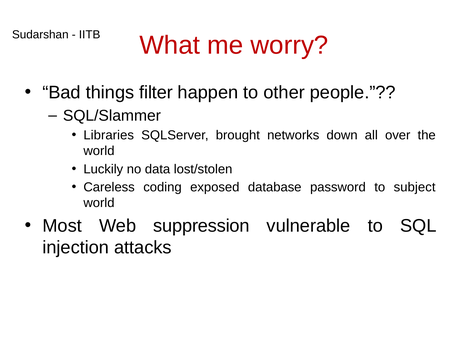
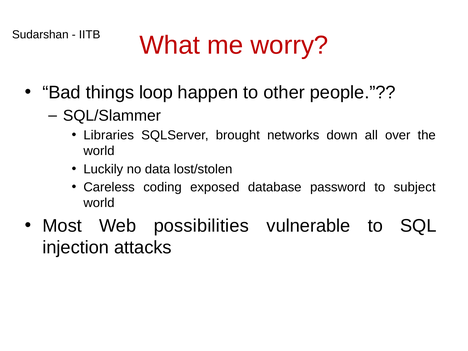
filter: filter -> loop
suppression: suppression -> possibilities
